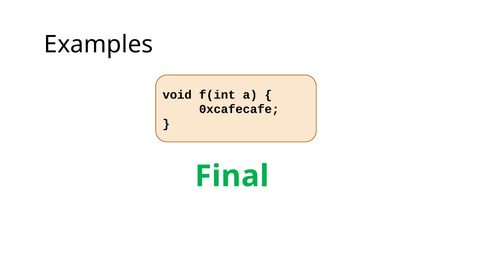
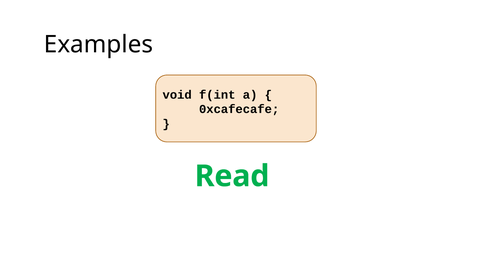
Final: Final -> Read
